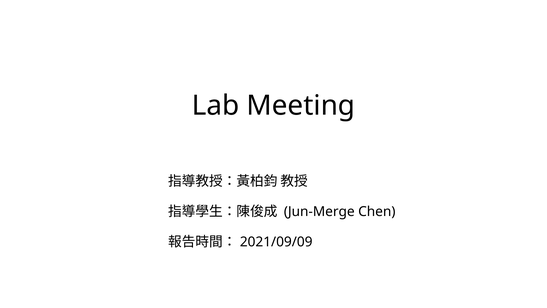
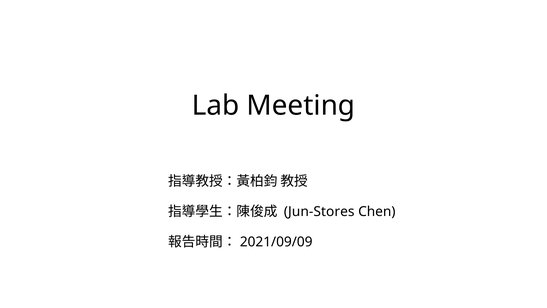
Jun-Merge: Jun-Merge -> Jun-Stores
